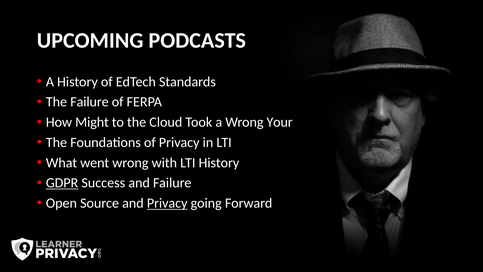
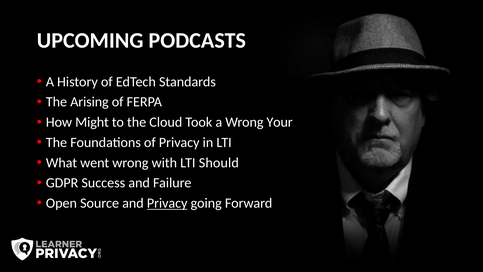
The Failure: Failure -> Arising
LTI History: History -> Should
GDPR underline: present -> none
